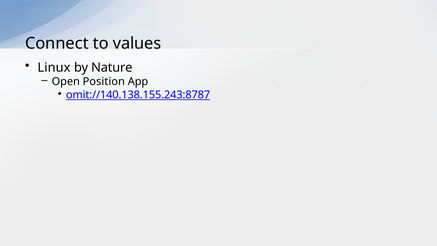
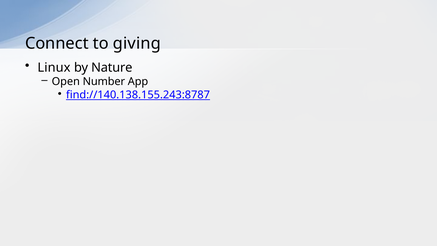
values: values -> giving
Position: Position -> Number
omit://140.138.155.243:8787: omit://140.138.155.243:8787 -> find://140.138.155.243:8787
